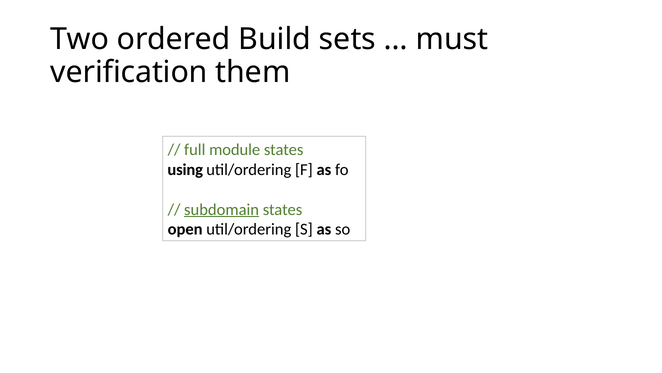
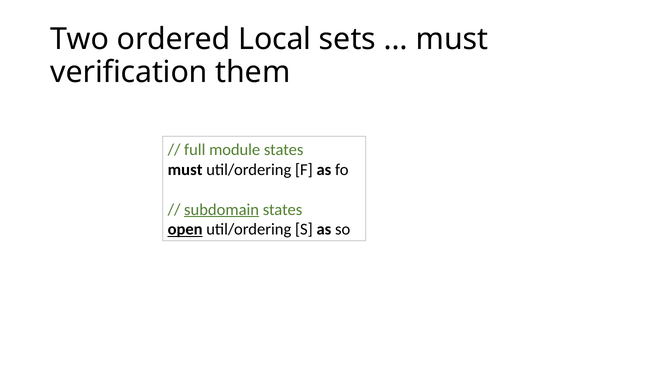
Build: Build -> Local
using at (185, 170): using -> must
open underline: none -> present
